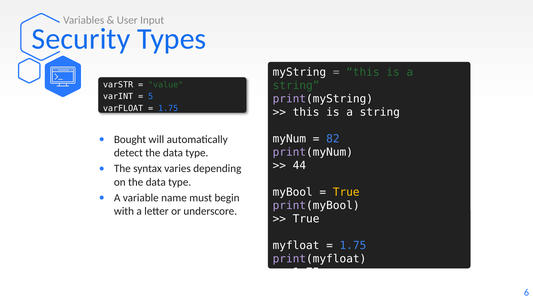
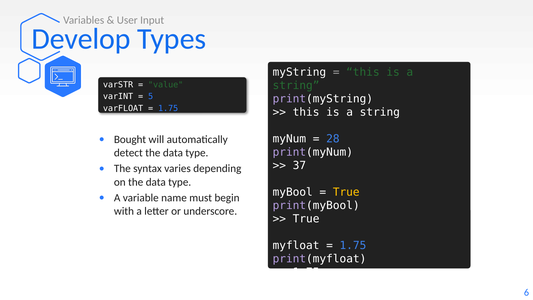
Security: Security -> Develop
82: 82 -> 28
44: 44 -> 37
